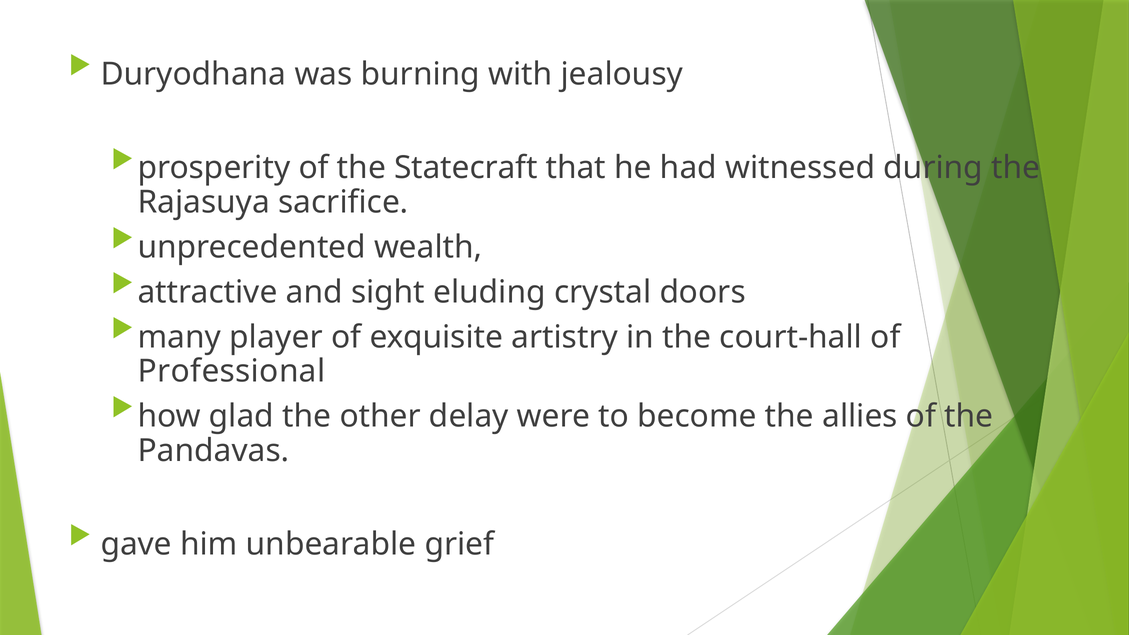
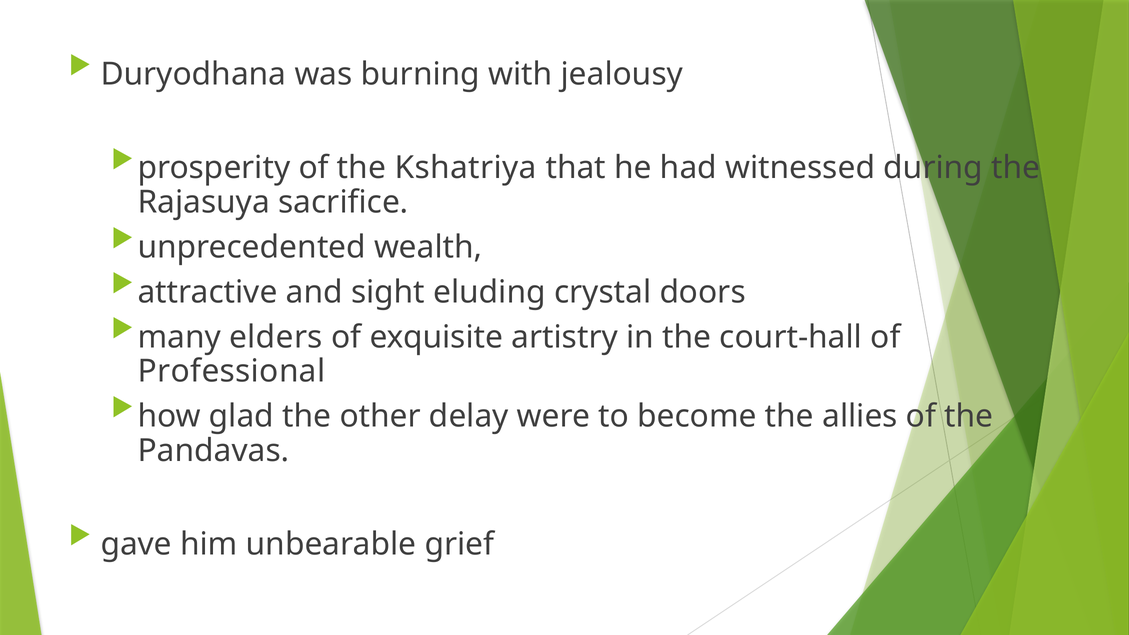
Statecraft: Statecraft -> Kshatriya
player: player -> elders
